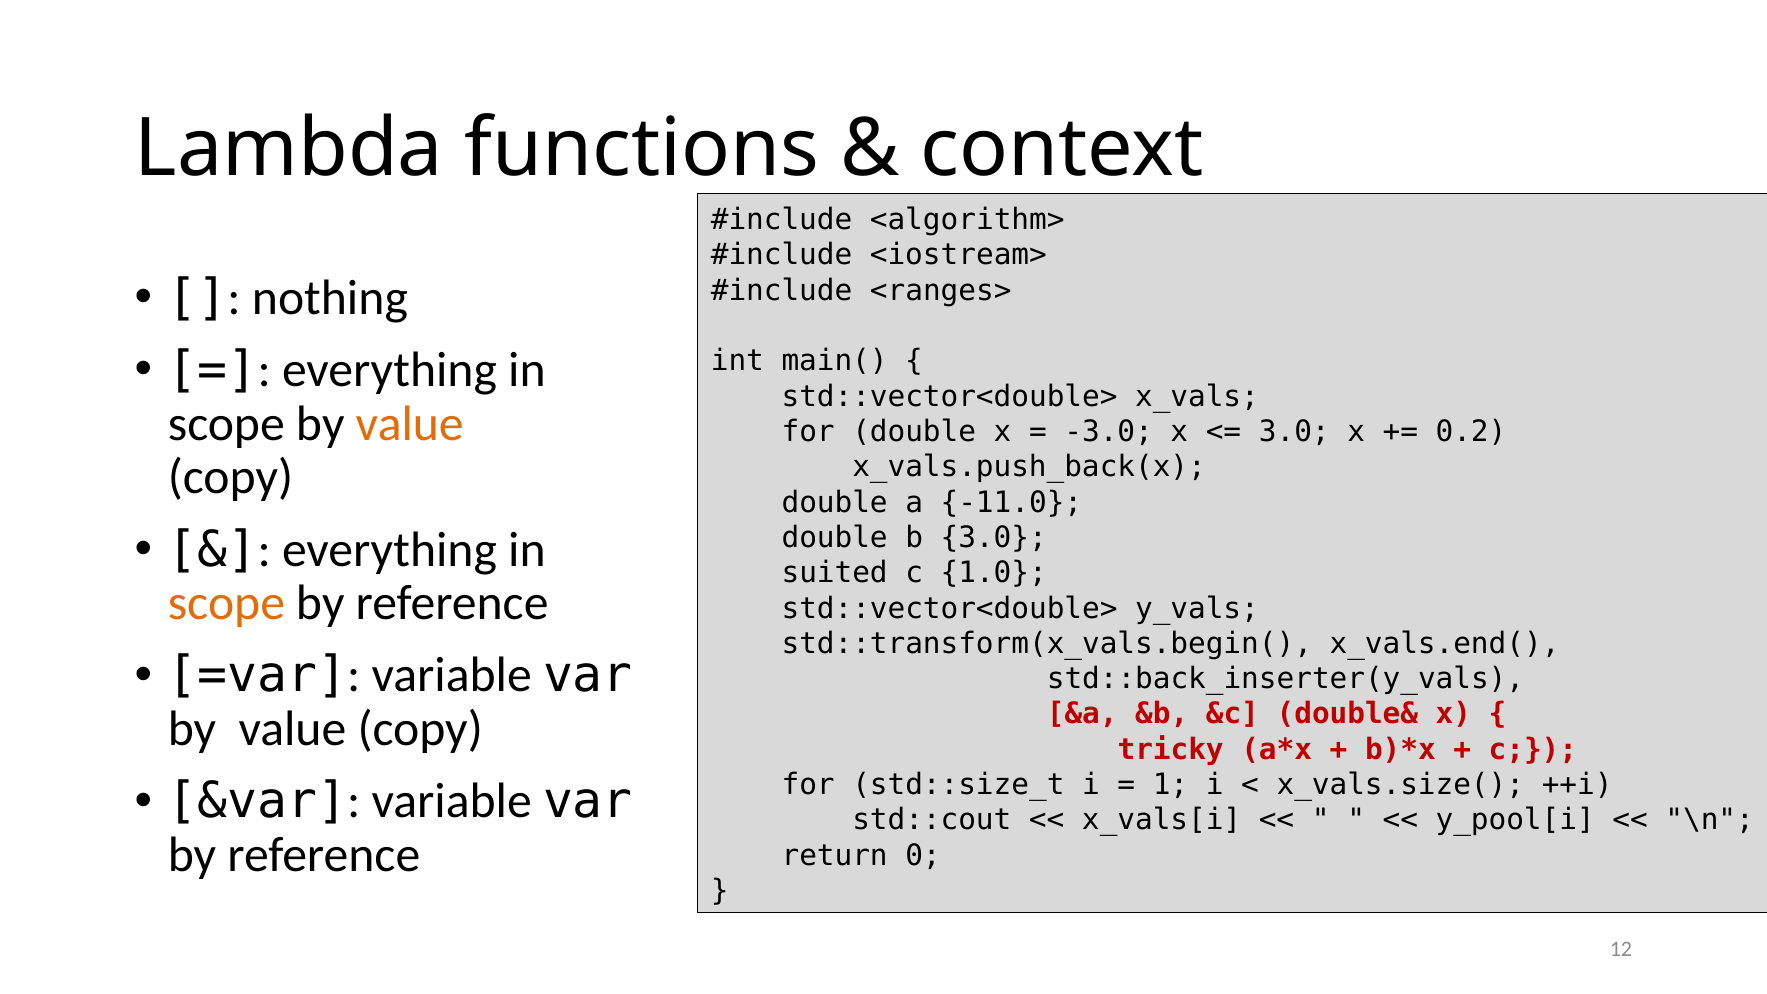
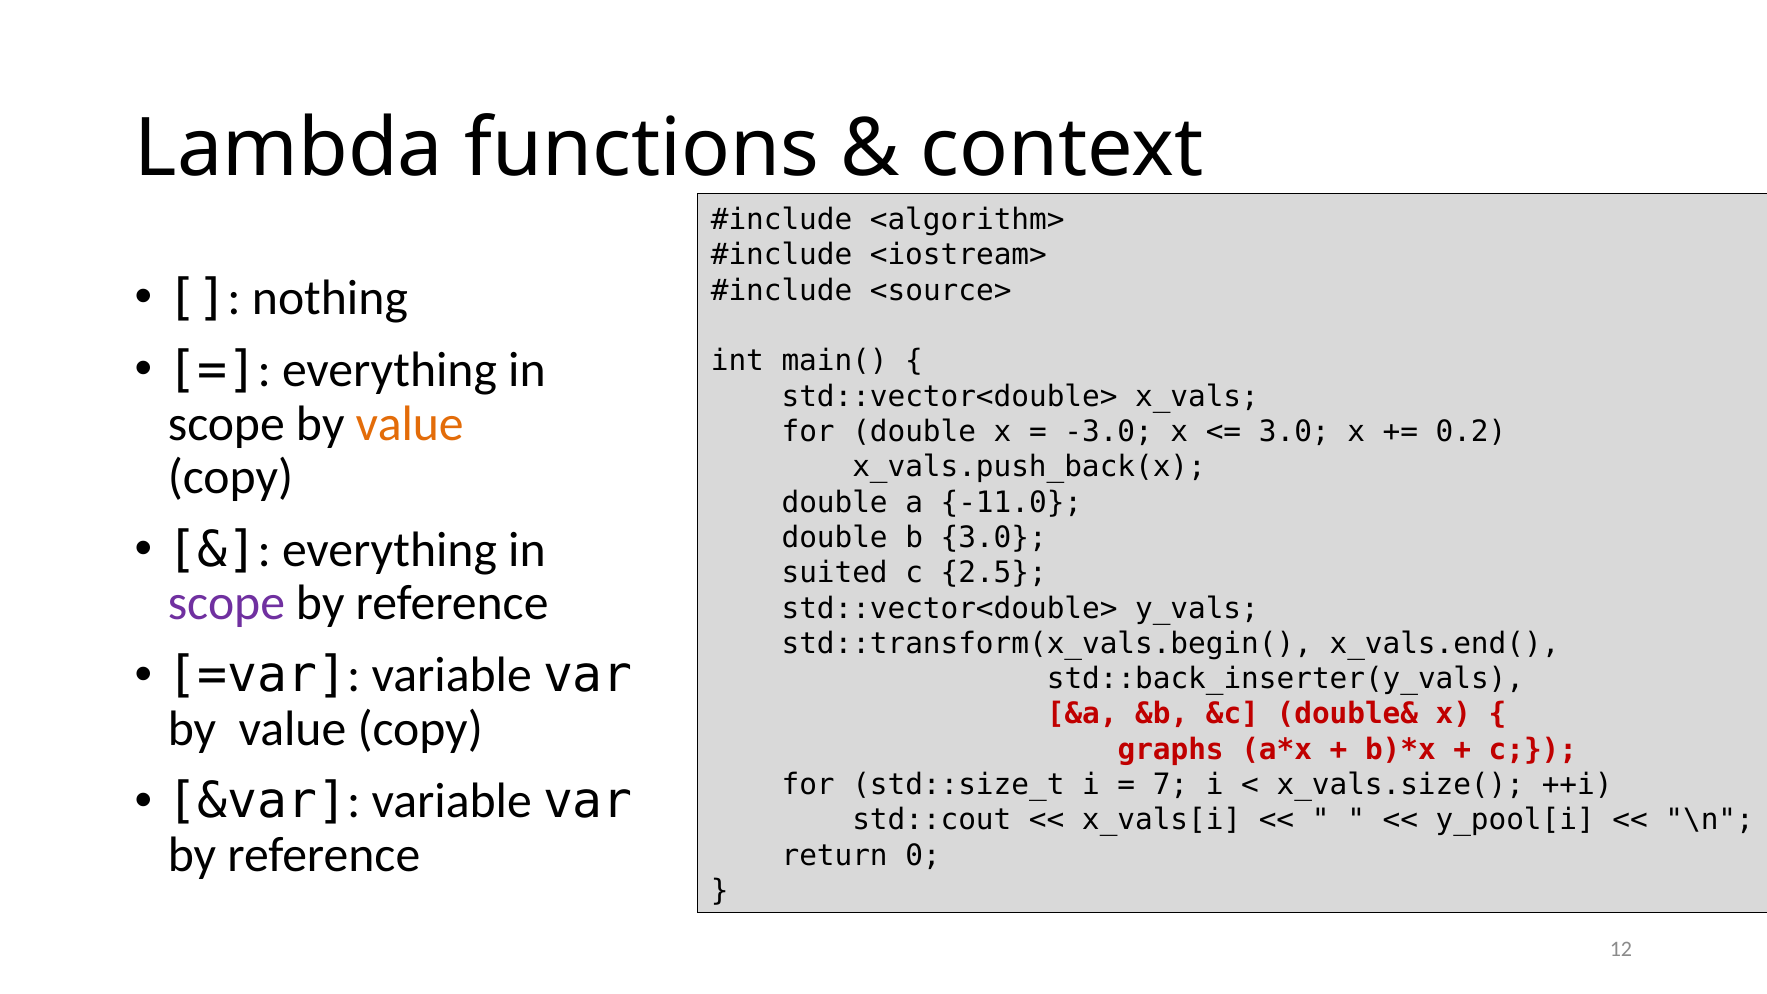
<ranges>: <ranges> -> <source>
1.0: 1.0 -> 2.5
scope at (226, 603) colour: orange -> purple
tricky: tricky -> graphs
1: 1 -> 7
